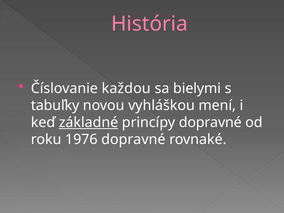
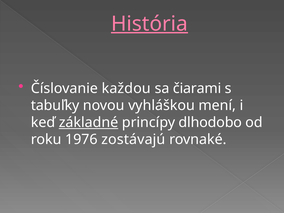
História underline: none -> present
bielymi: bielymi -> čiarami
princípy dopravné: dopravné -> dlhodobo
1976 dopravné: dopravné -> zostávajú
